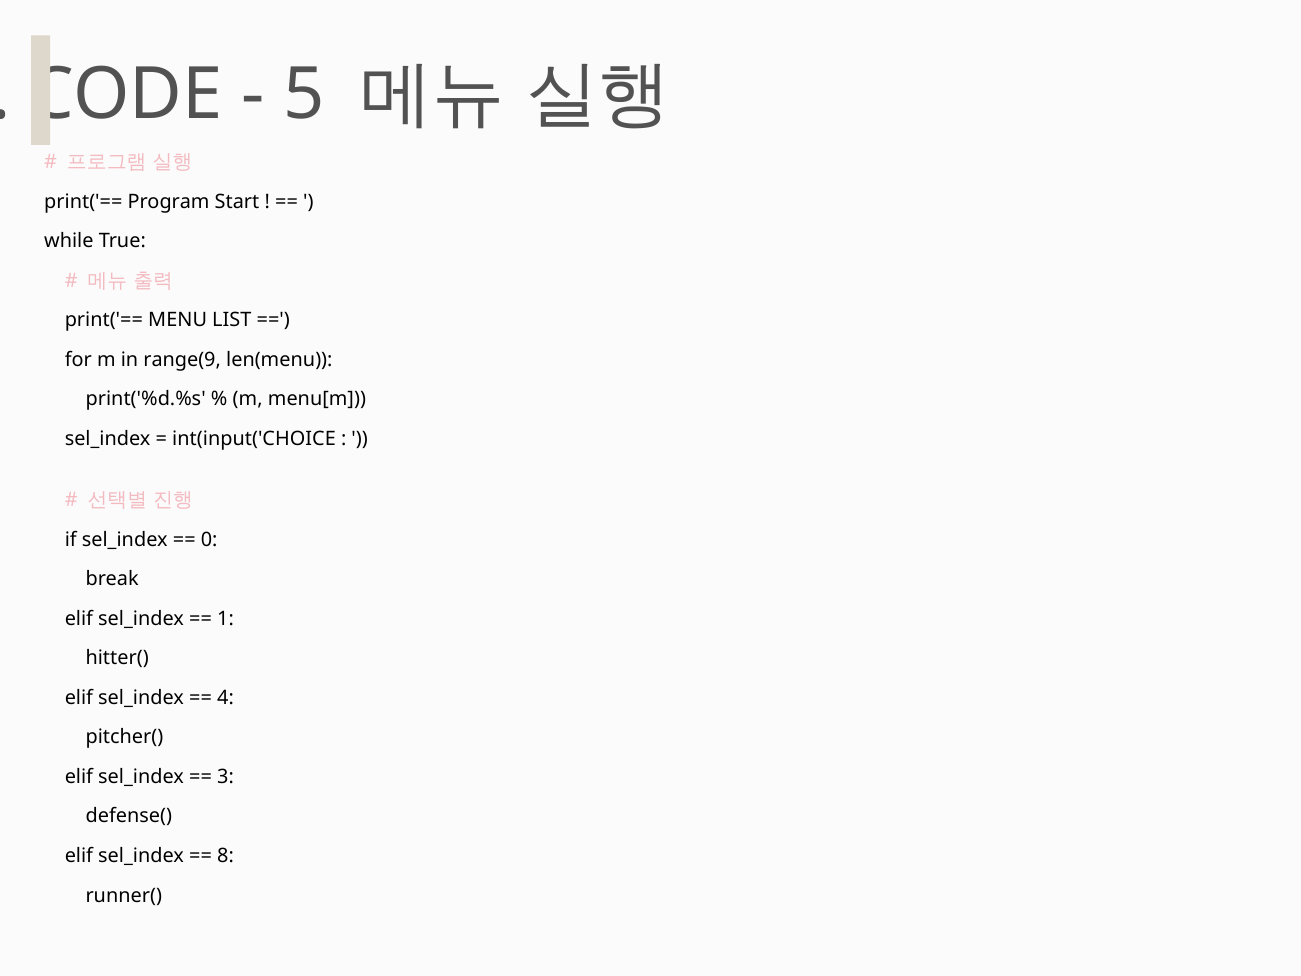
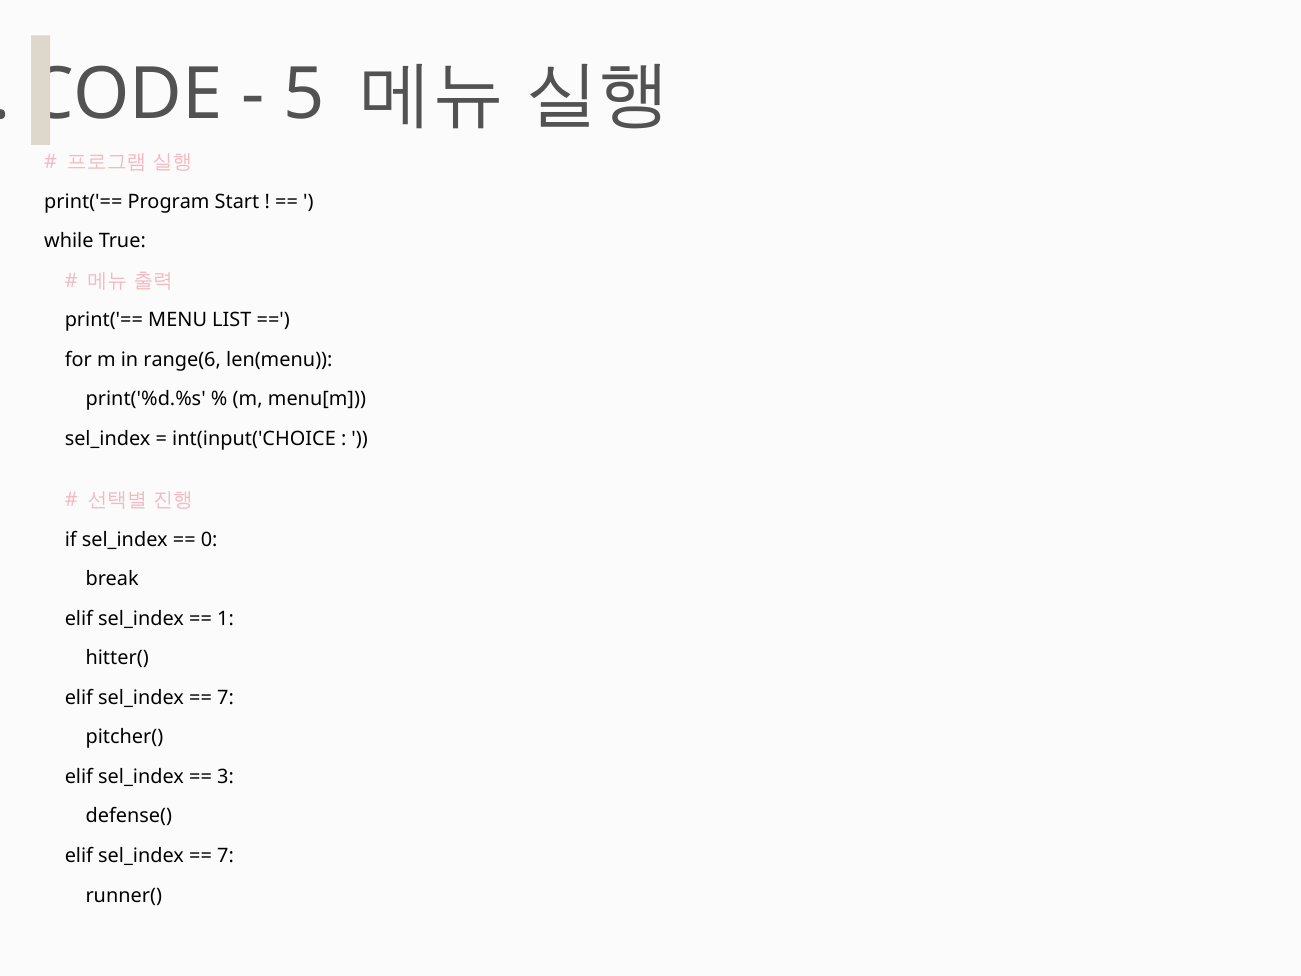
range(9: range(9 -> range(6
4 at (226, 698): 4 -> 7
8 at (226, 856): 8 -> 7
